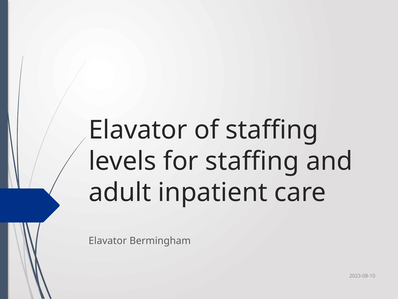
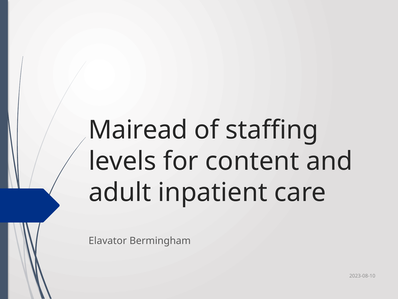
Elavator at (138, 130): Elavator -> Mairead
for staffing: staffing -> content
